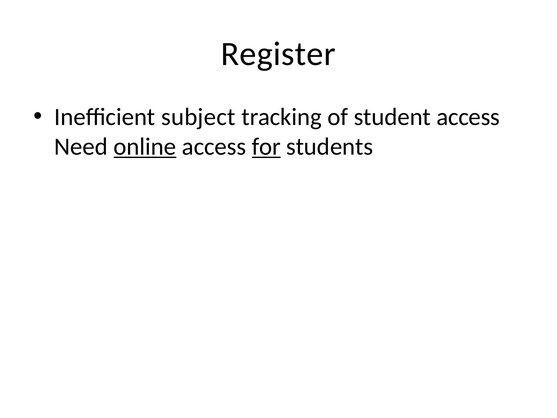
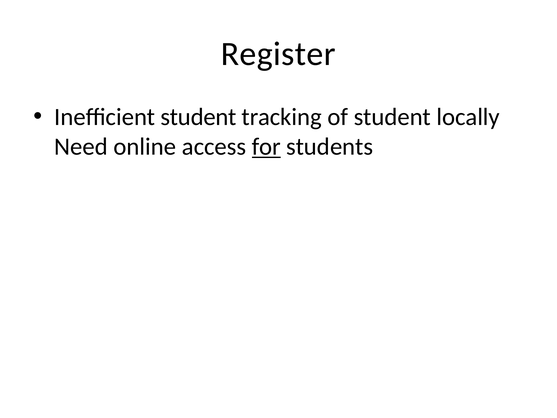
Inefficient subject: subject -> student
student access: access -> locally
online underline: present -> none
